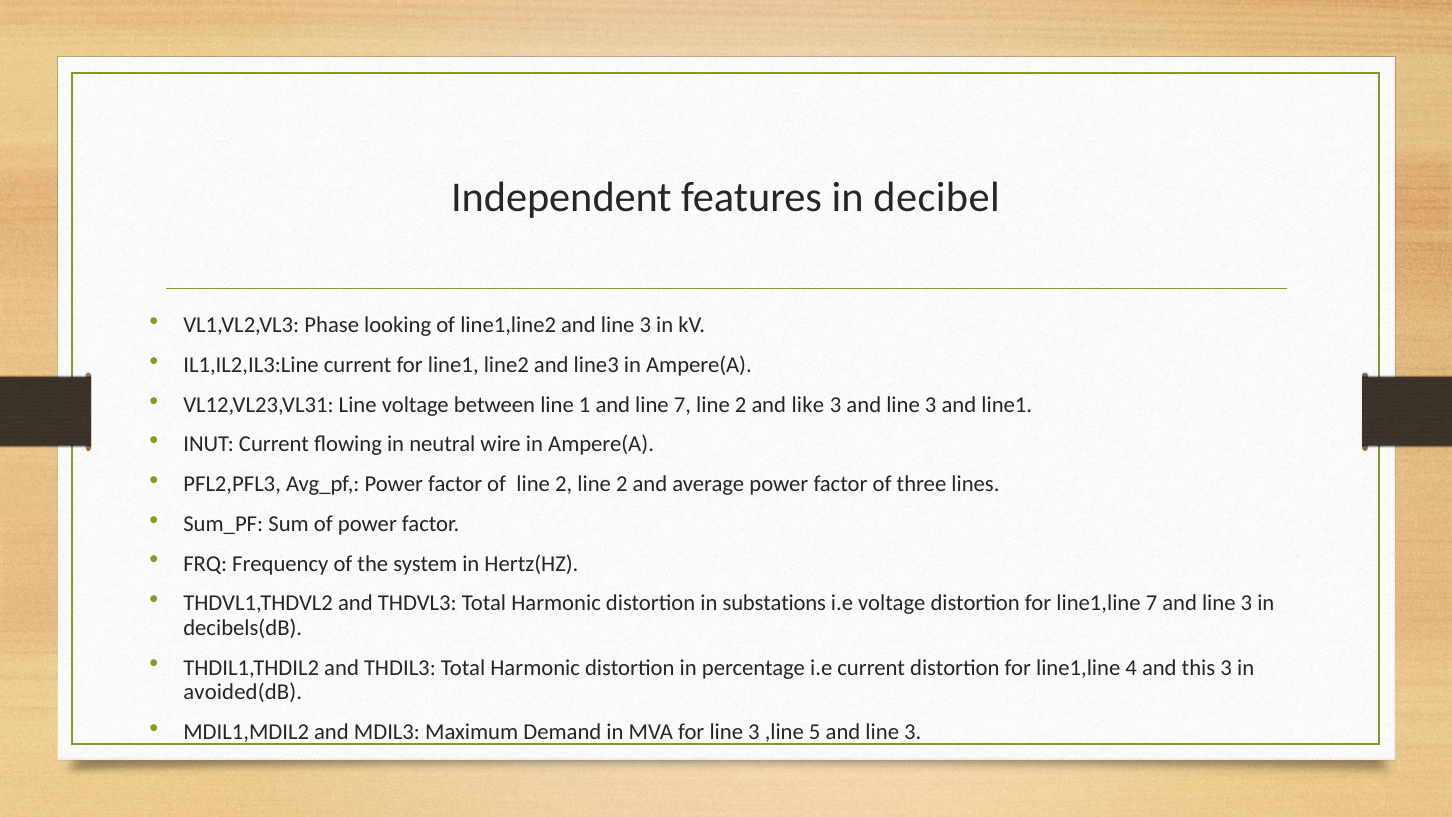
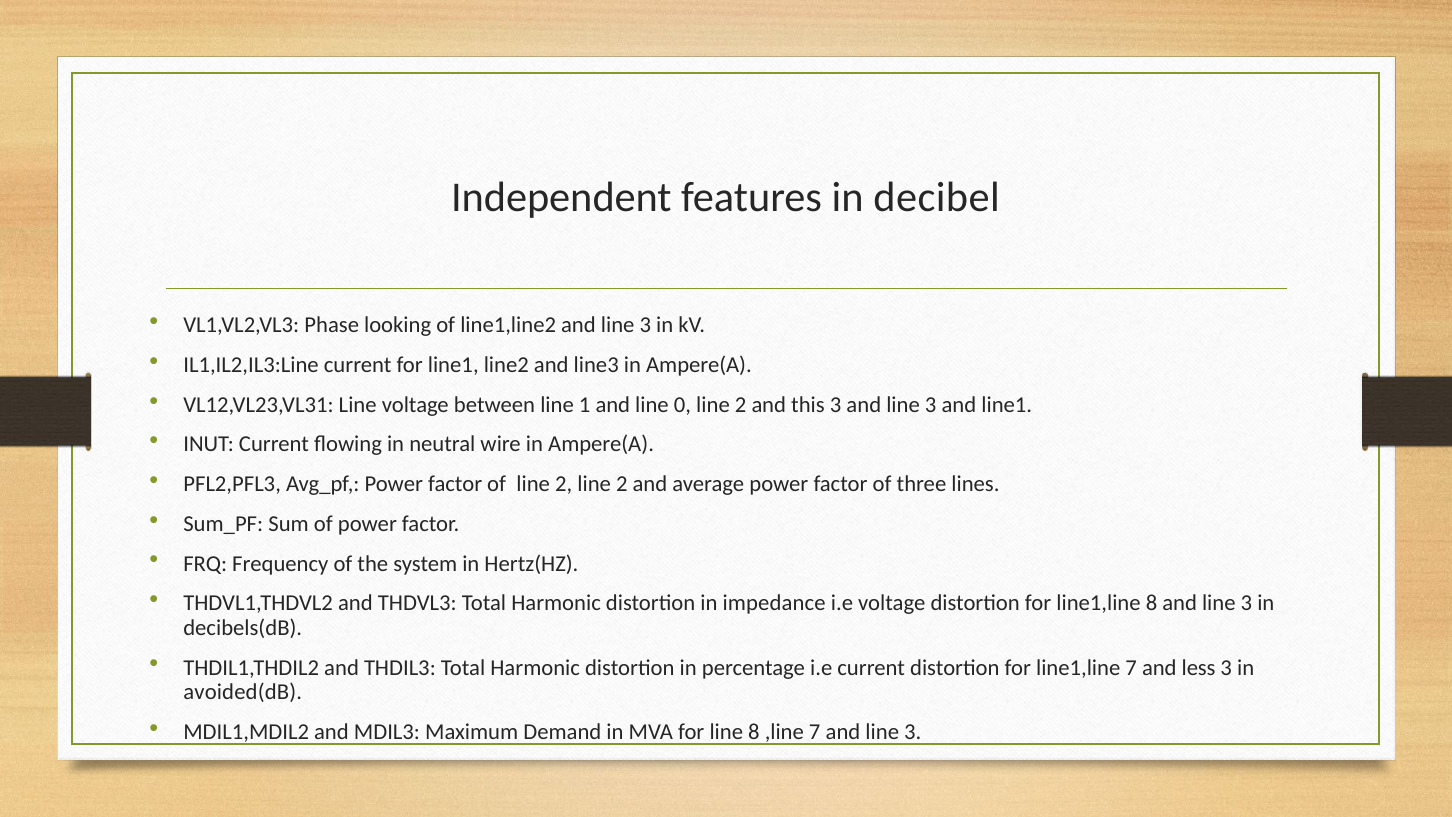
line 7: 7 -> 0
like: like -> this
substations: substations -> impedance
line1,line 7: 7 -> 8
line1,line 4: 4 -> 7
this: this -> less
for line 3: 3 -> 8
,line 5: 5 -> 7
